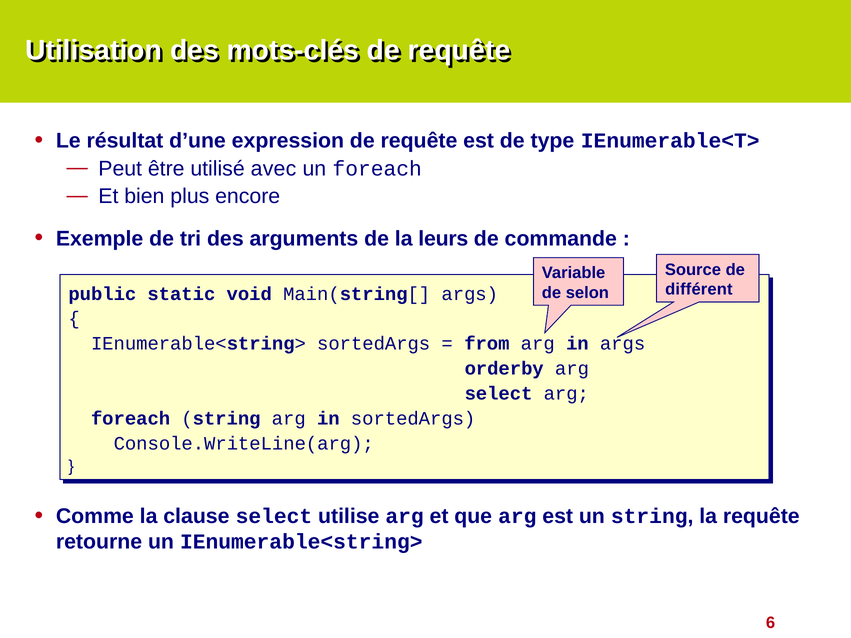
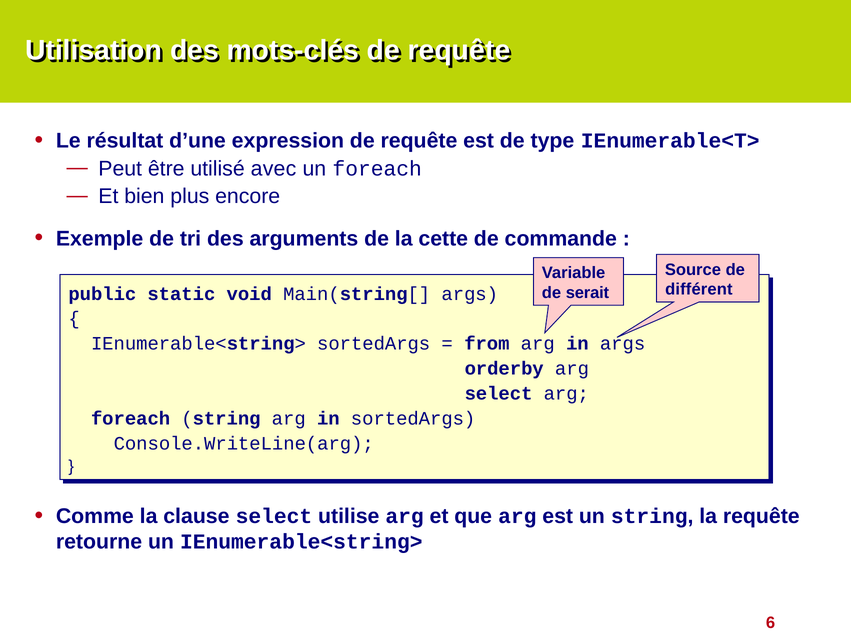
leurs: leurs -> cette
selon: selon -> serait
